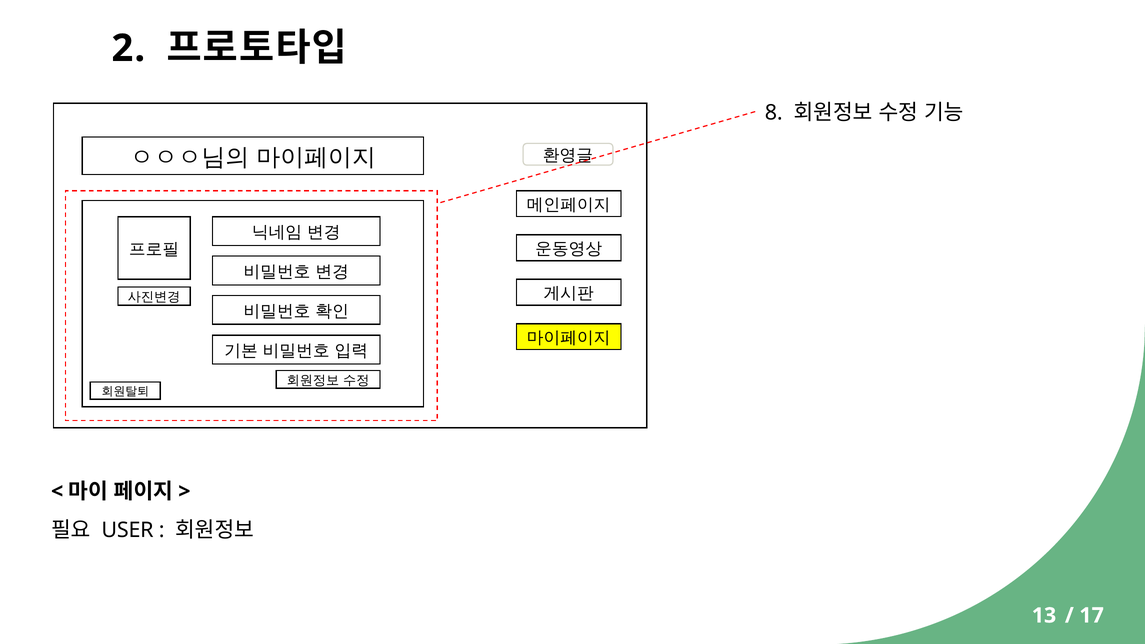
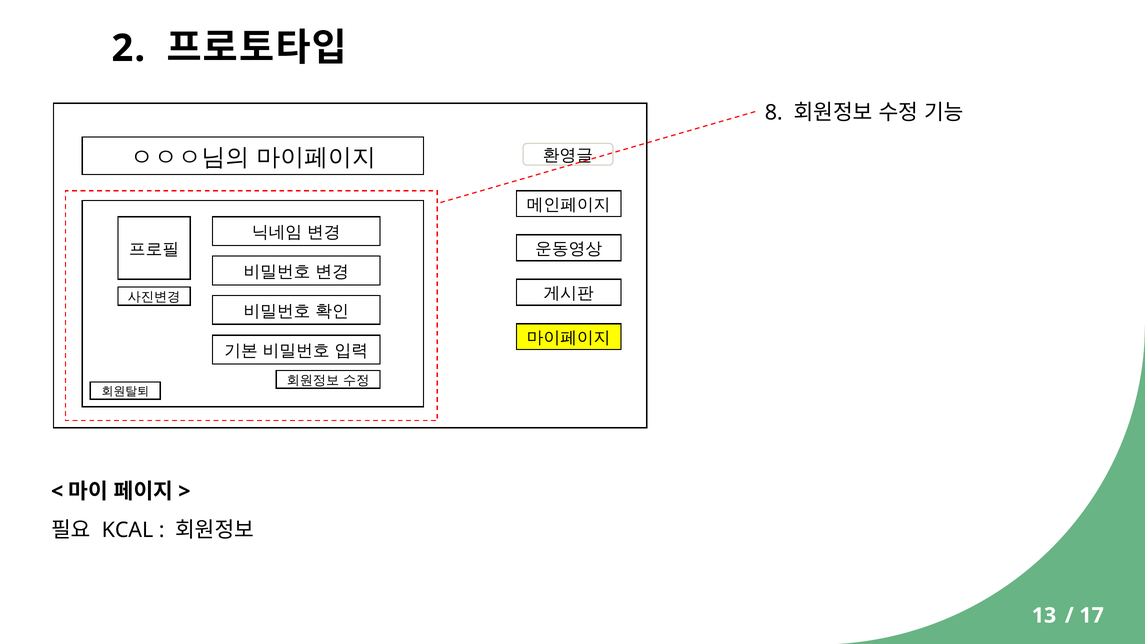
USER: USER -> KCAL
